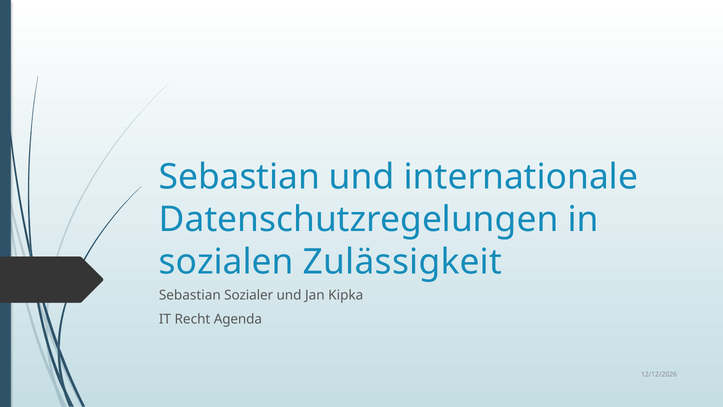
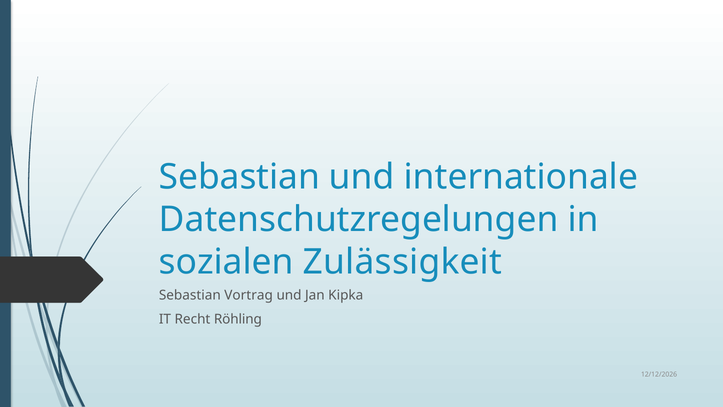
Sozialer: Sozialer -> Vortrag
Agenda: Agenda -> Röhling
